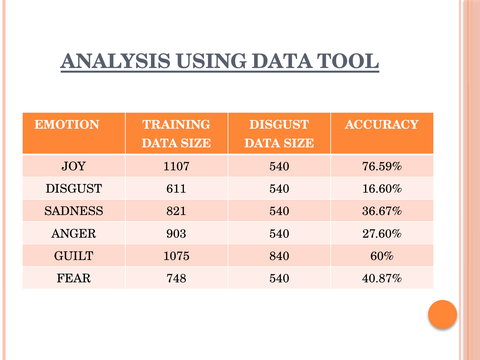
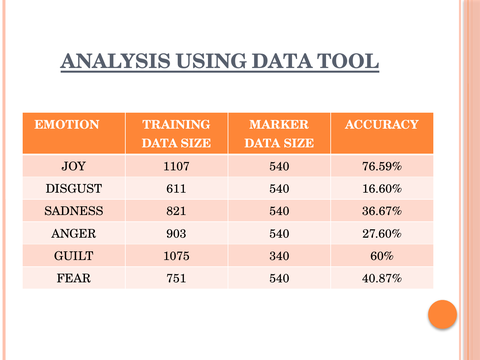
DISGUST at (279, 125): DISGUST -> MARKER
840: 840 -> 340
748: 748 -> 751
